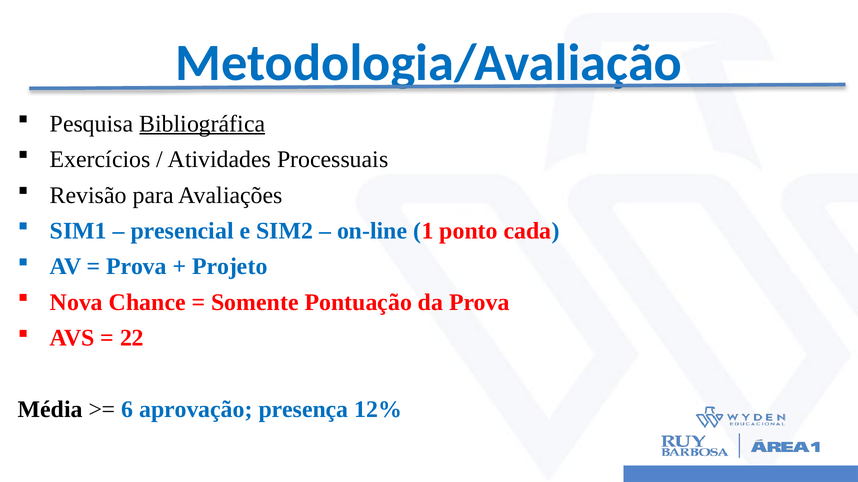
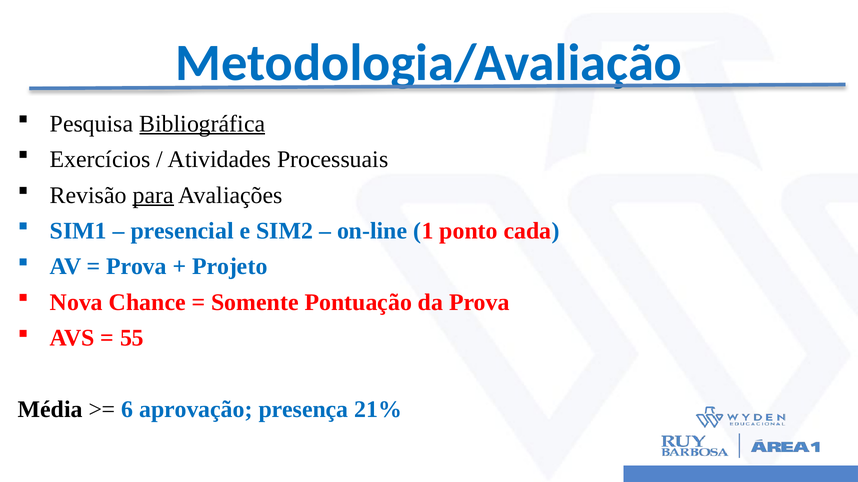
para underline: none -> present
22: 22 -> 55
12%: 12% -> 21%
